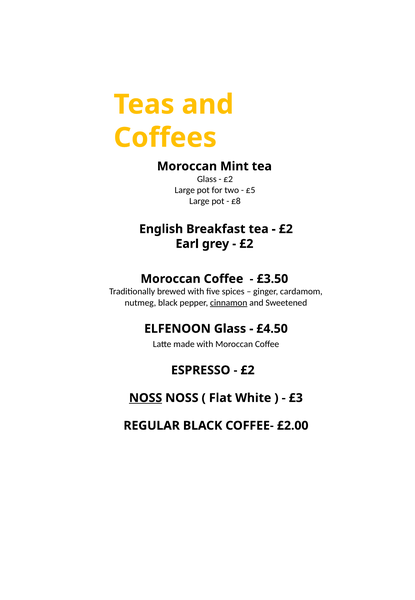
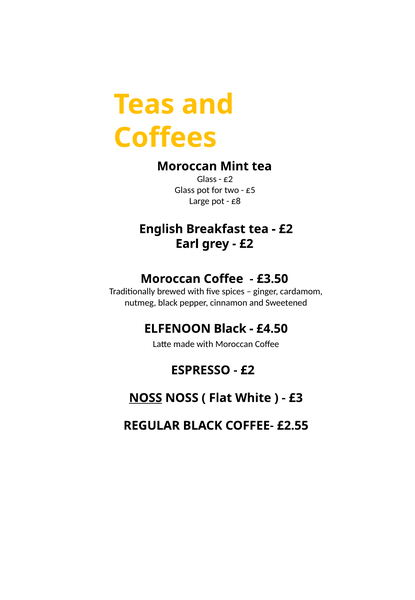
Large at (185, 190): Large -> Glass
cinnamon underline: present -> none
ELFENOON Glass: Glass -> Black
£2.00: £2.00 -> £2.55
